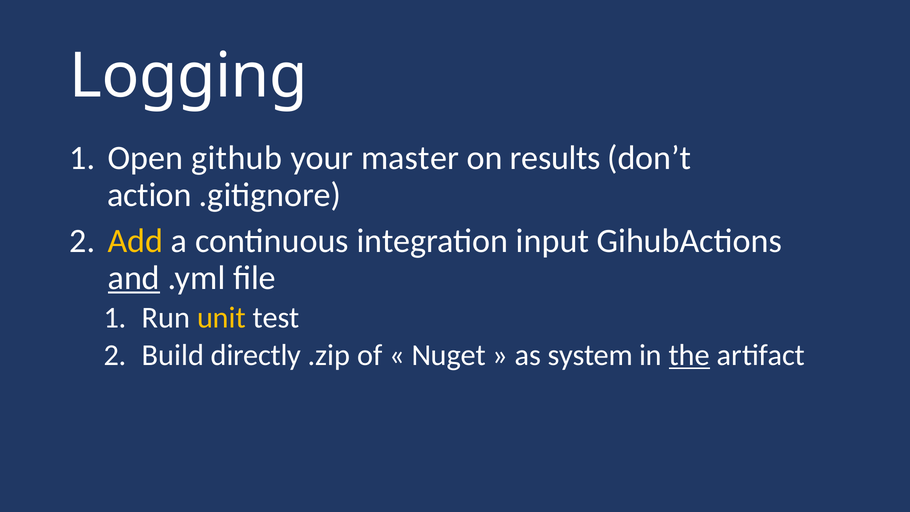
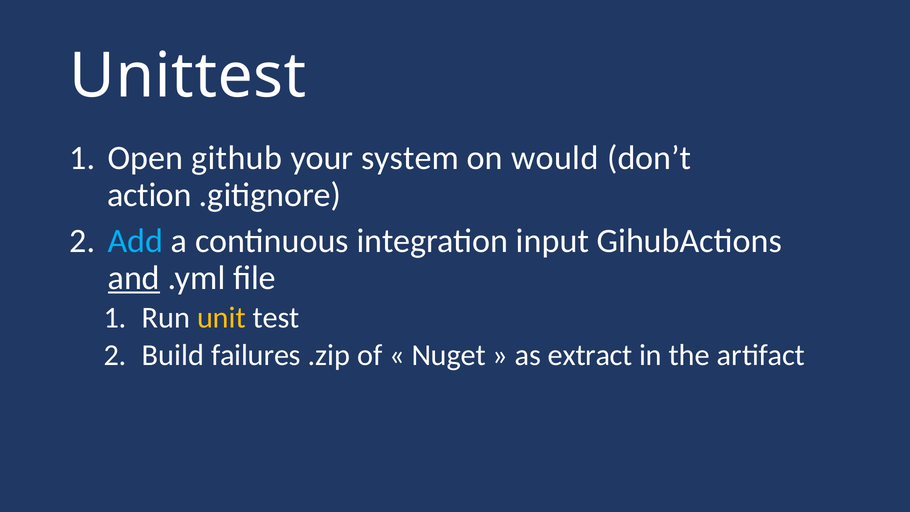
Logging: Logging -> Unittest
master: master -> system
results: results -> would
Add colour: yellow -> light blue
directly: directly -> failures
system: system -> extract
the underline: present -> none
